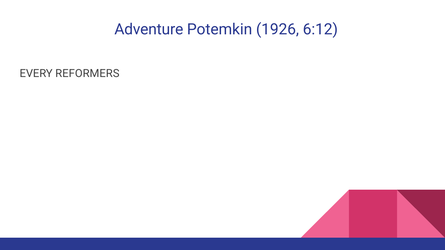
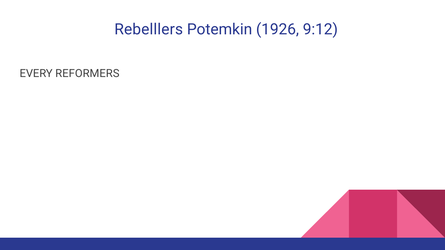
Adventure: Adventure -> Rebelllers
6:12: 6:12 -> 9:12
